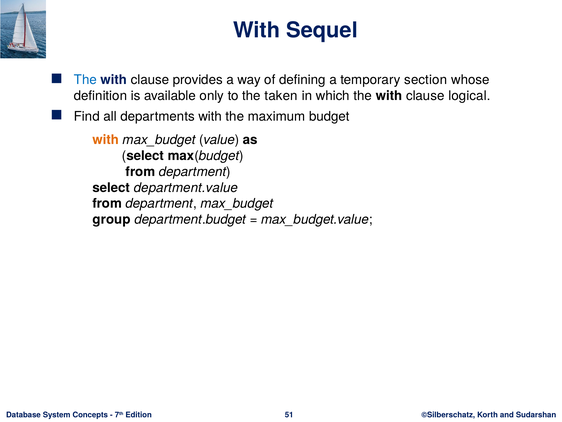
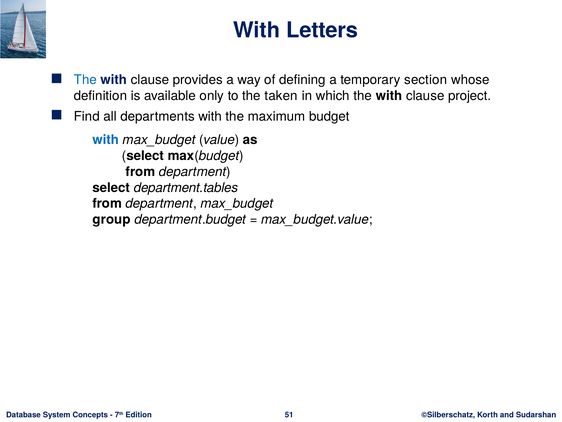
Sequel: Sequel -> Letters
logical: logical -> project
with at (106, 140) colour: orange -> blue
department.value: department.value -> department.tables
